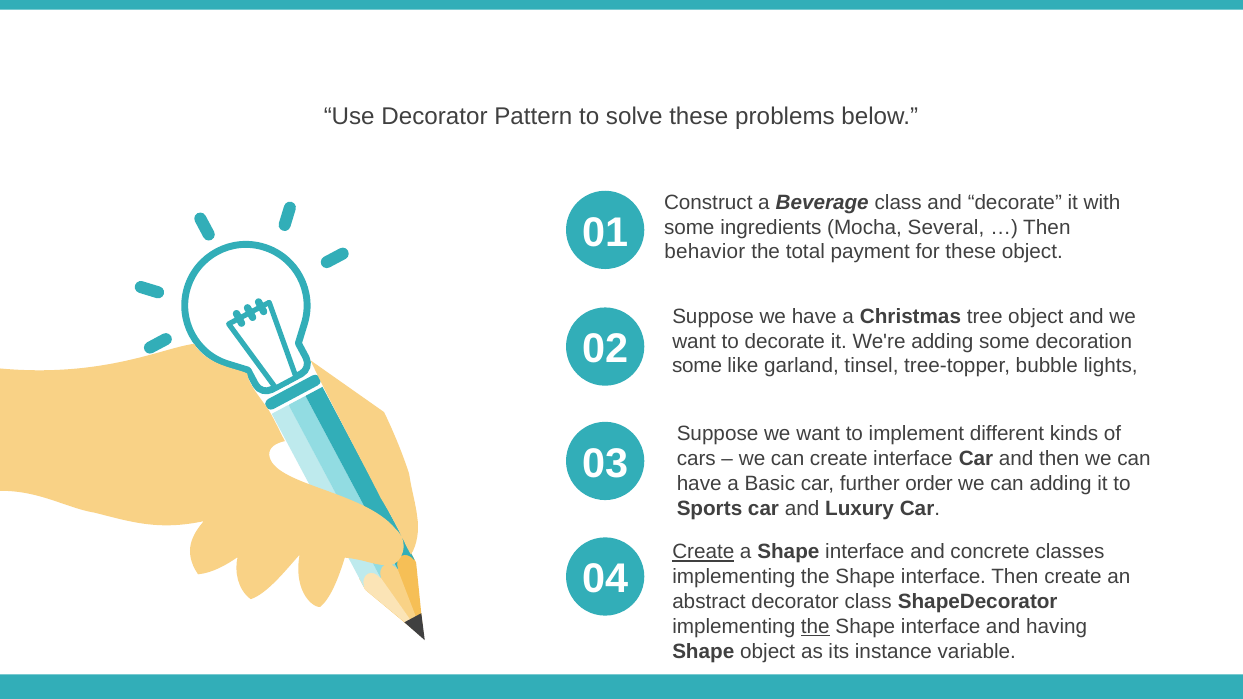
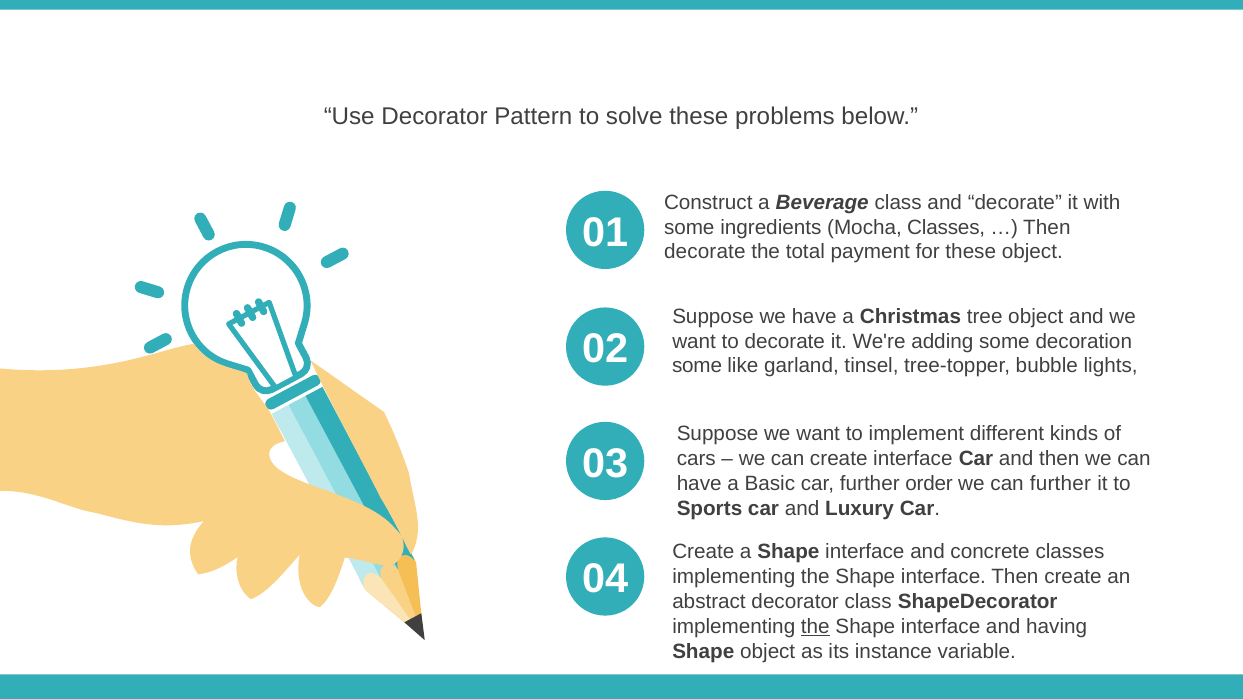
Mocha Several: Several -> Classes
behavior at (705, 252): behavior -> decorate
can adding: adding -> further
Create at (703, 552) underline: present -> none
